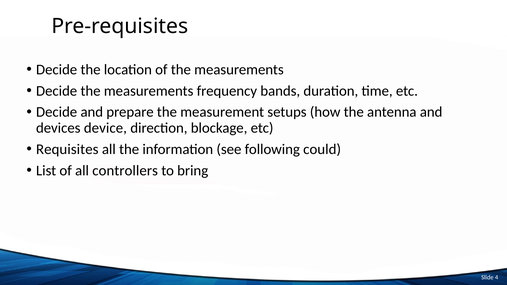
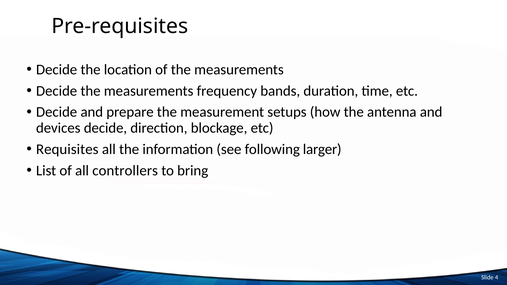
devices device: device -> decide
could: could -> larger
